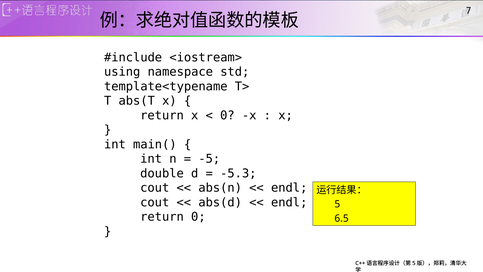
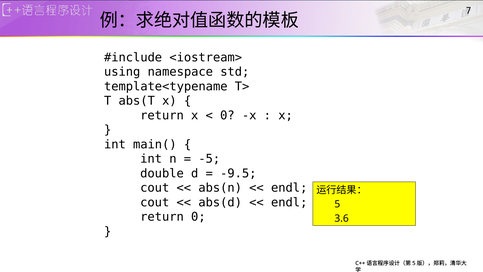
-5.3: -5.3 -> -9.5
6.5: 6.5 -> 3.6
